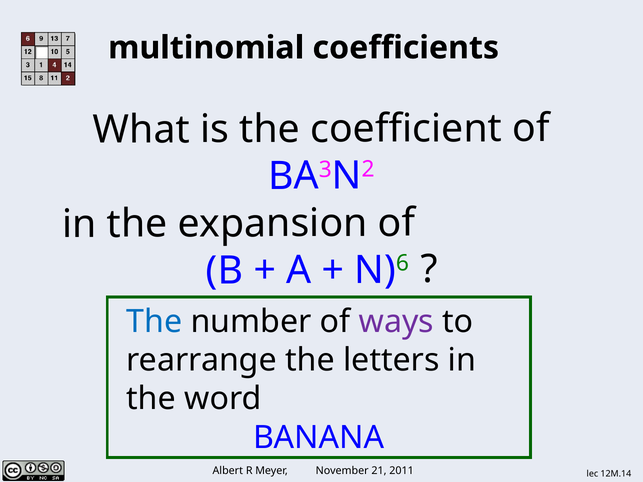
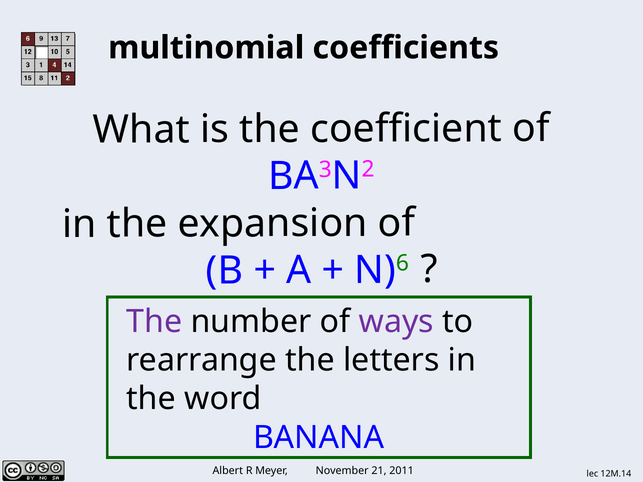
The at (154, 322) colour: blue -> purple
